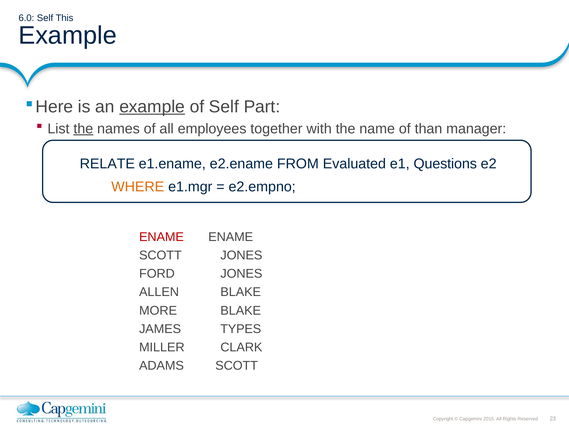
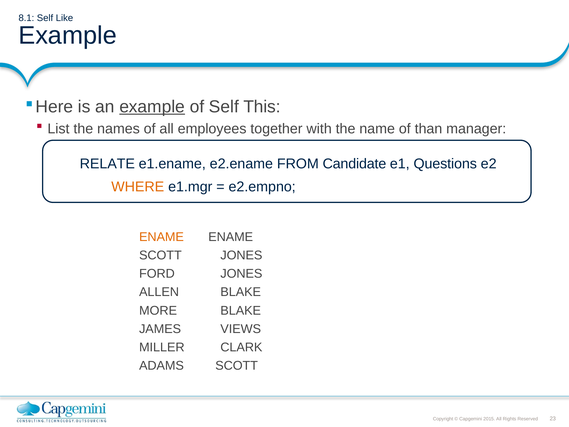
6.0: 6.0 -> 8.1
This: This -> Like
Part: Part -> This
the at (83, 129) underline: present -> none
Evaluated: Evaluated -> Candidate
ENAME at (162, 237) colour: red -> orange
TYPES: TYPES -> VIEWS
